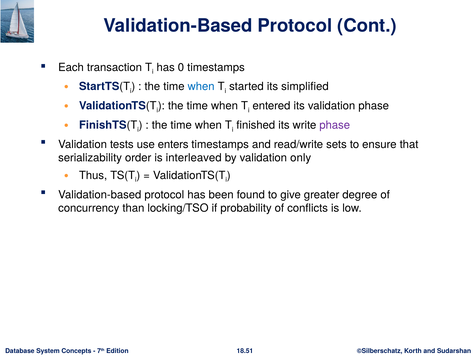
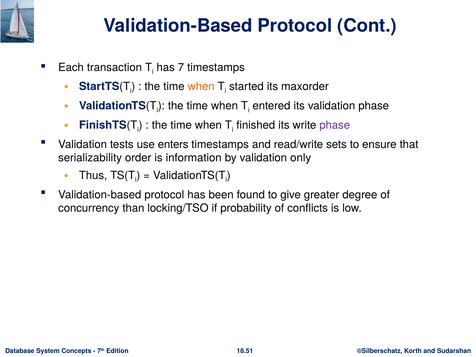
0: 0 -> 7
when at (201, 87) colour: blue -> orange
simplified: simplified -> maxorder
interleaved: interleaved -> information
